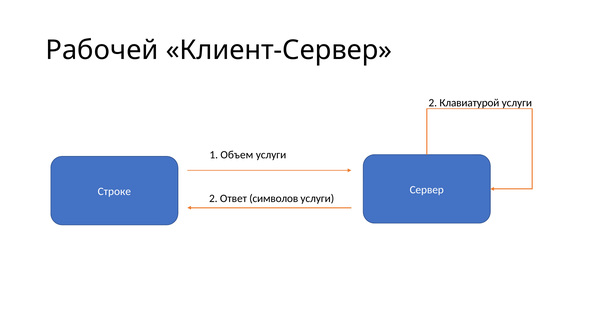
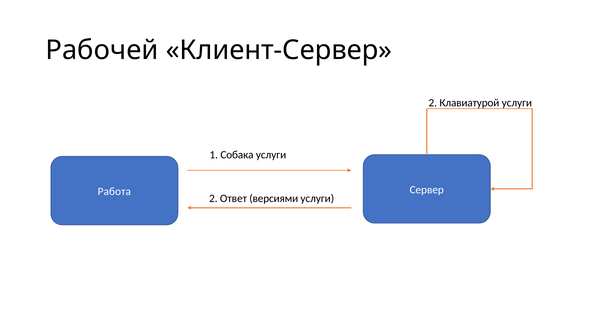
Объем: Объем -> Собака
Строке: Строке -> Работа
символов: символов -> версиями
